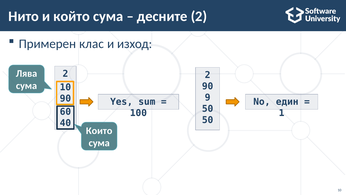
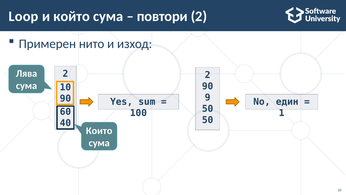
Нито: Нито -> Loop
десните: десните -> повтори
клас: клас -> нито
